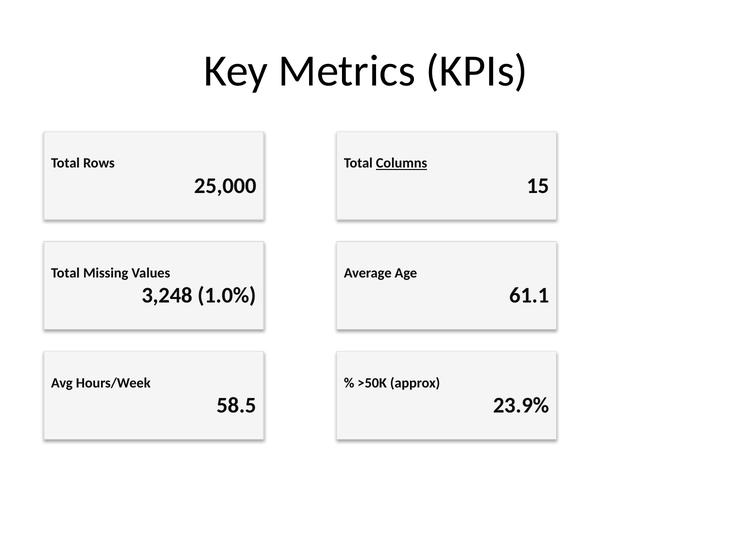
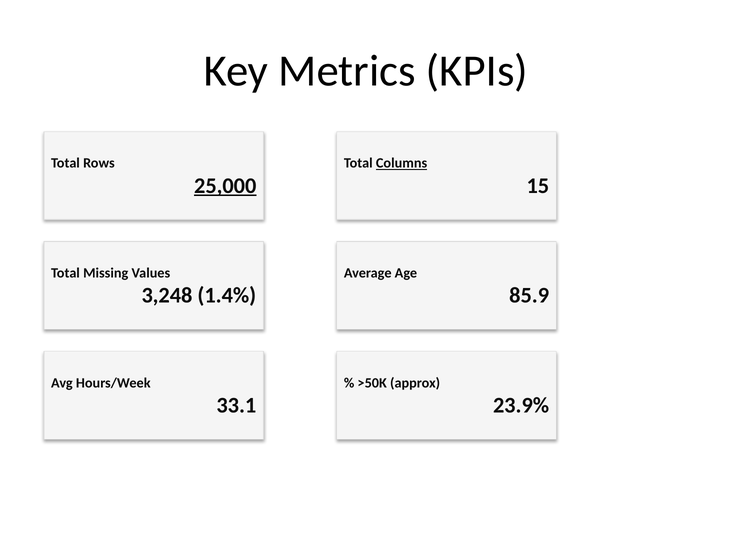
25,000 underline: none -> present
1.0%: 1.0% -> 1.4%
61.1: 61.1 -> 85.9
58.5: 58.5 -> 33.1
